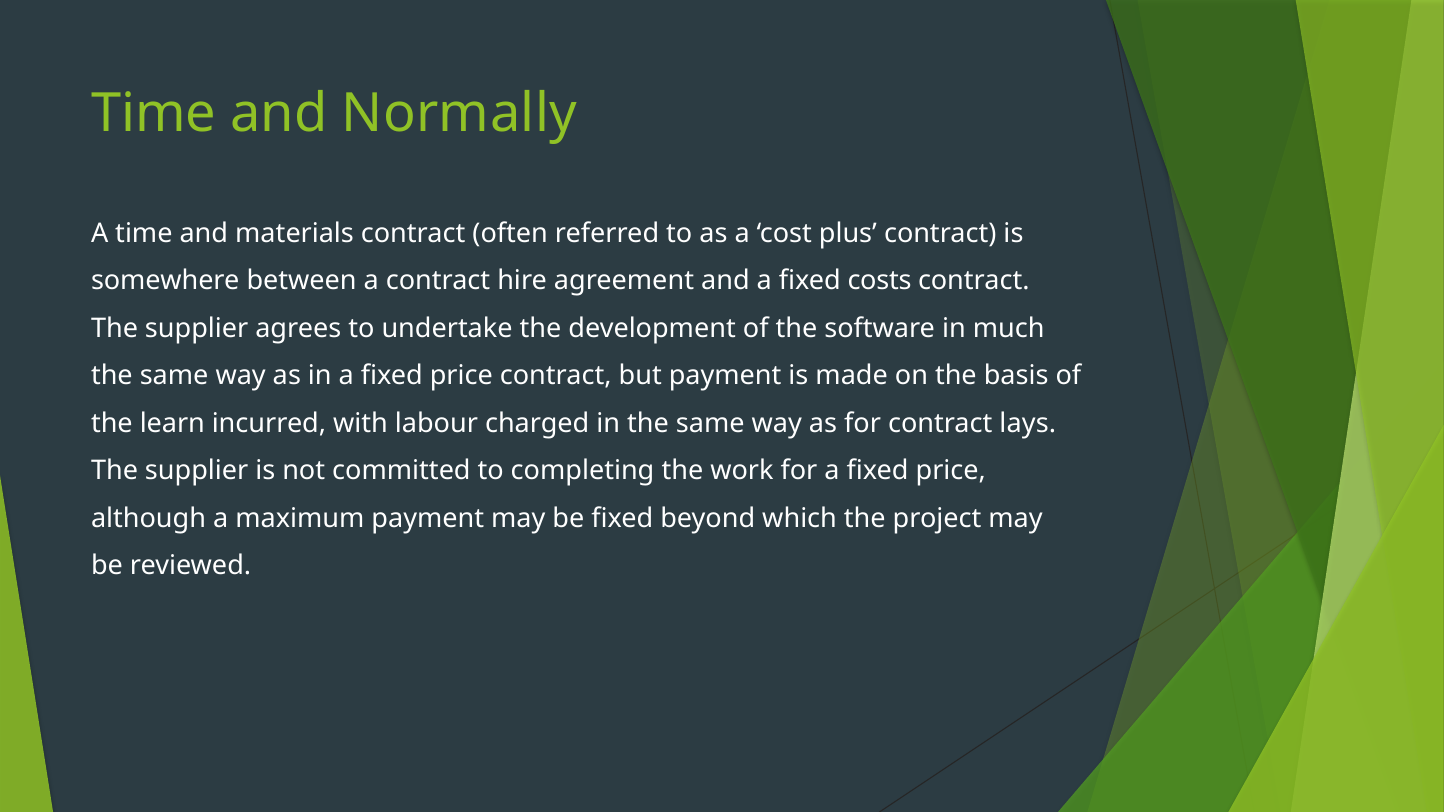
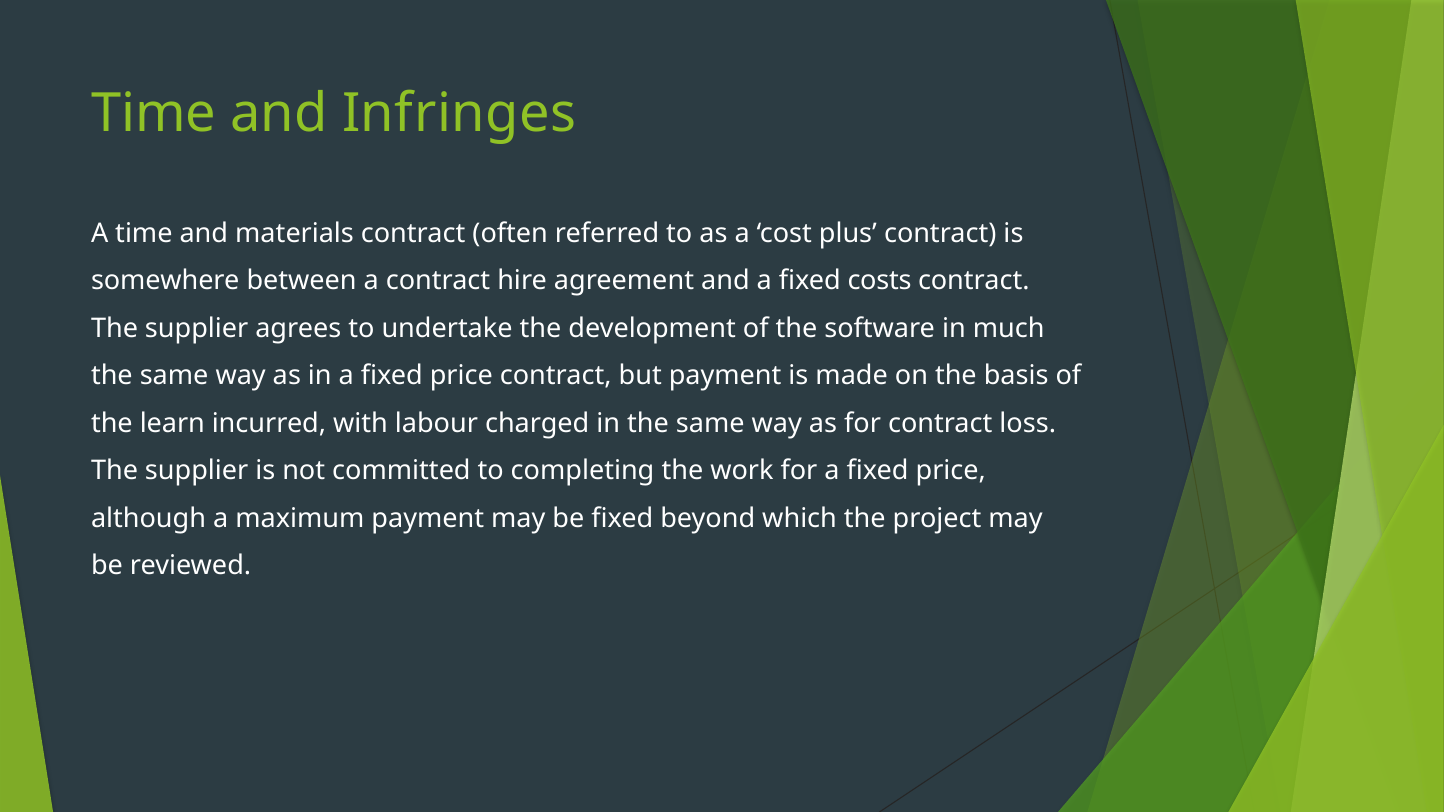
Normally: Normally -> Infringes
lays: lays -> loss
